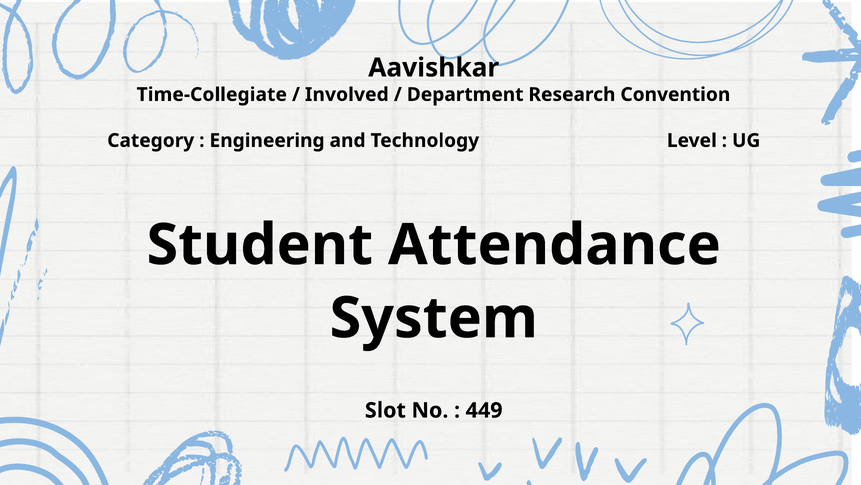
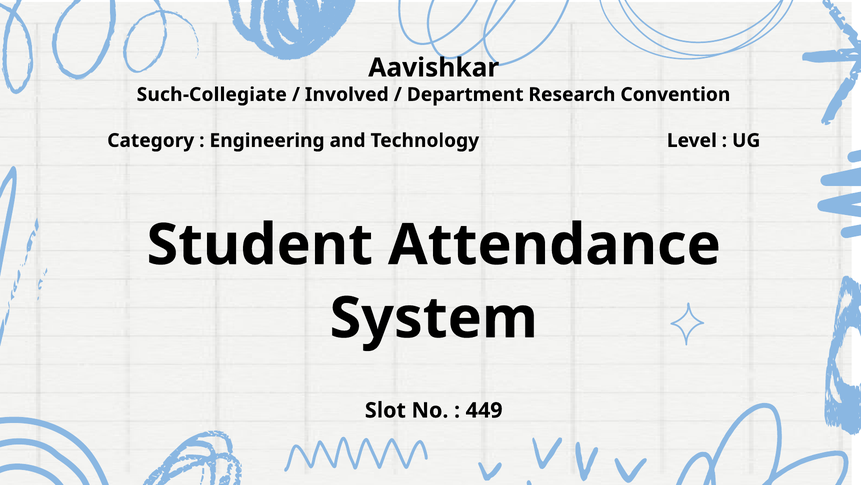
Time-Collegiate: Time-Collegiate -> Such-Collegiate
